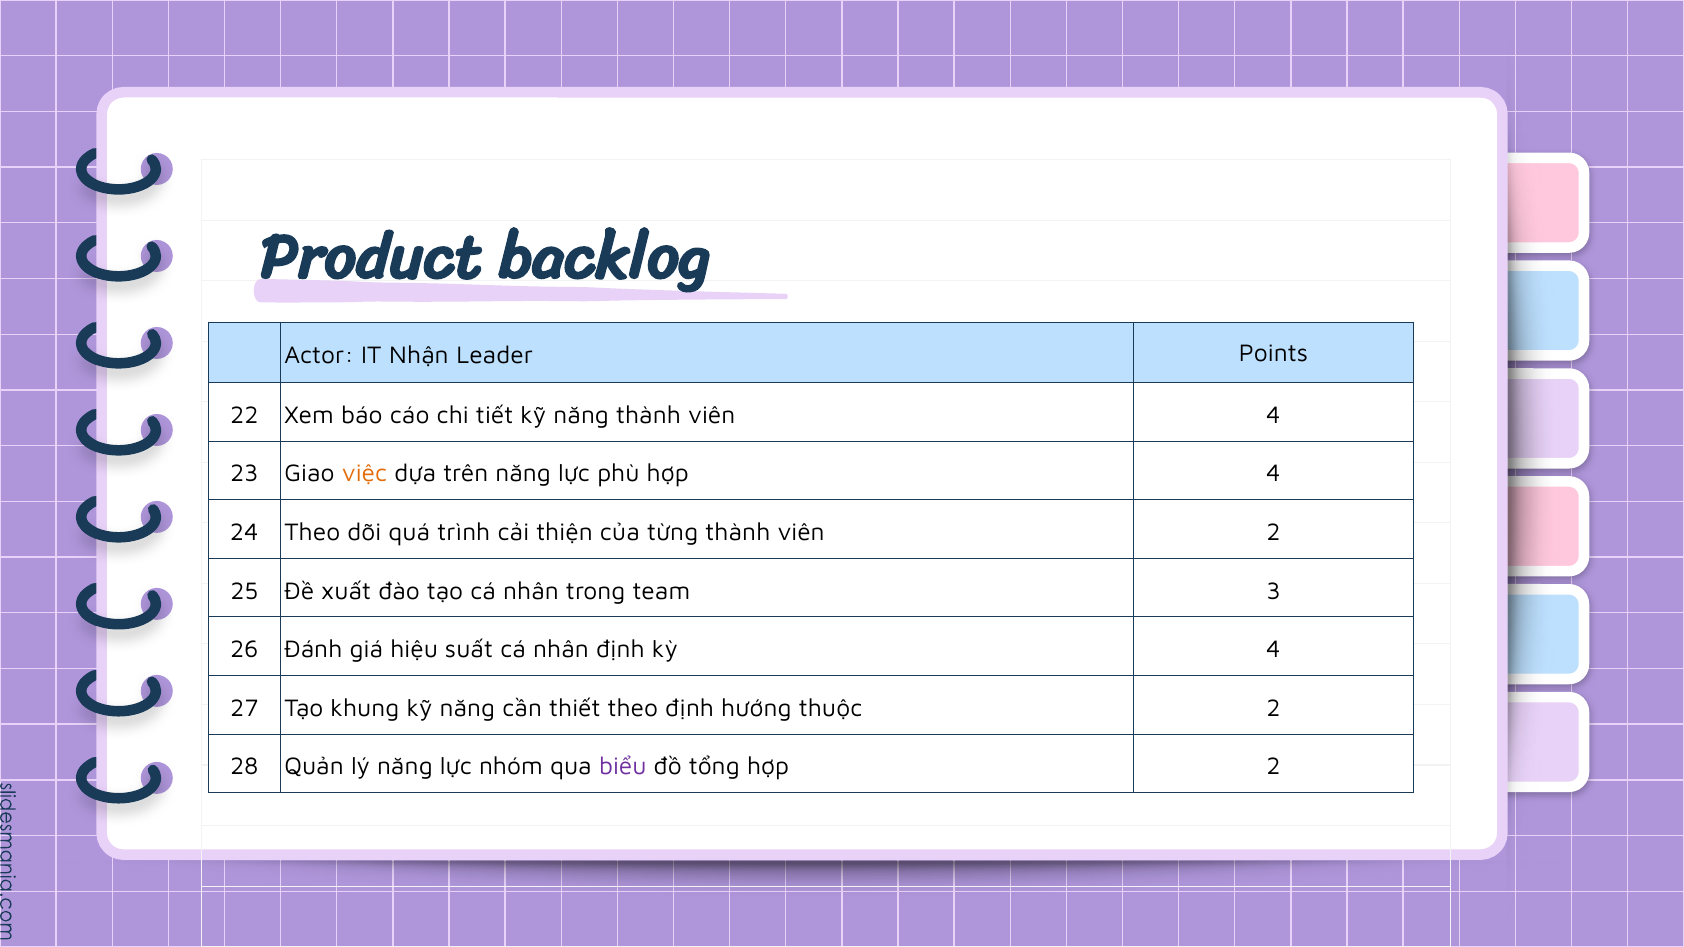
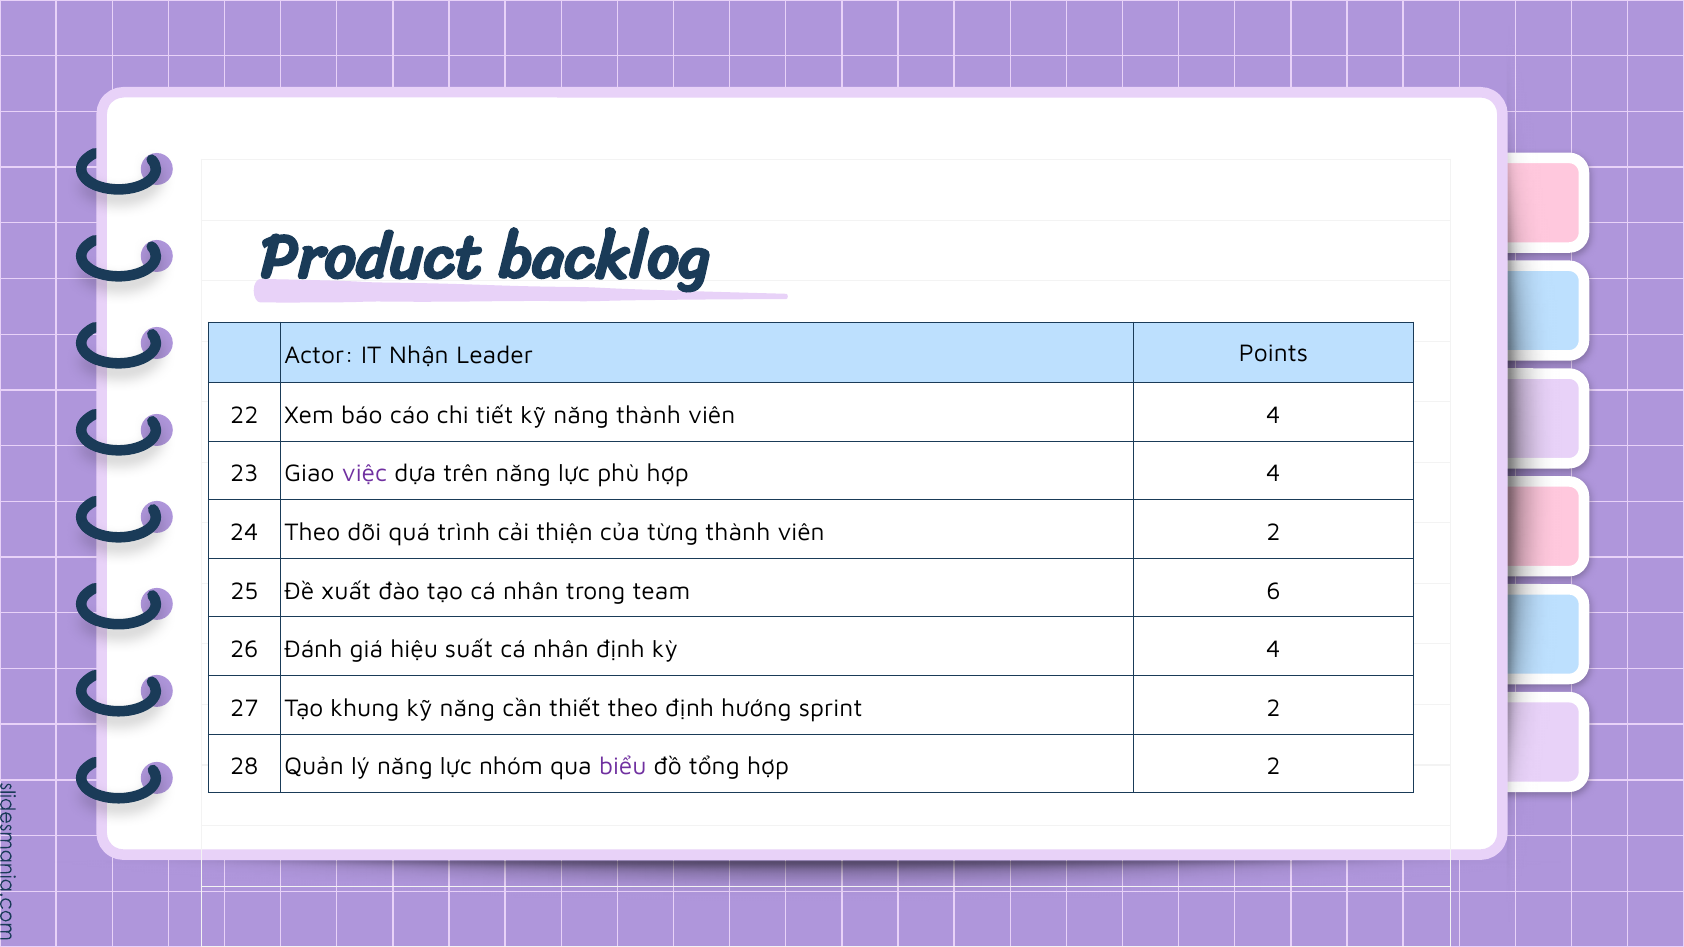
việc colour: orange -> purple
3: 3 -> 6
thuộc: thuộc -> sprint
